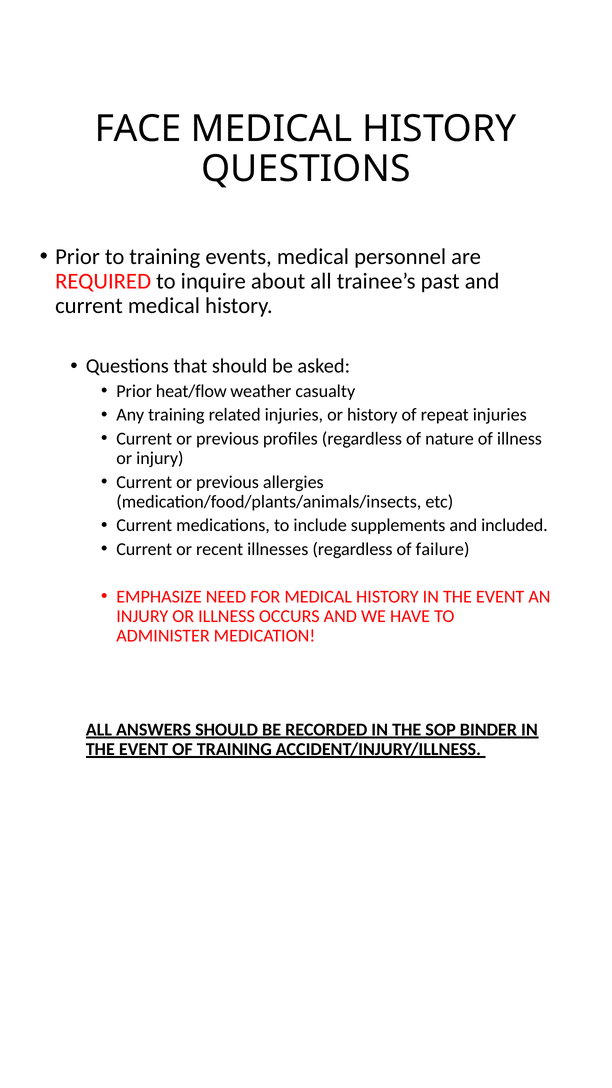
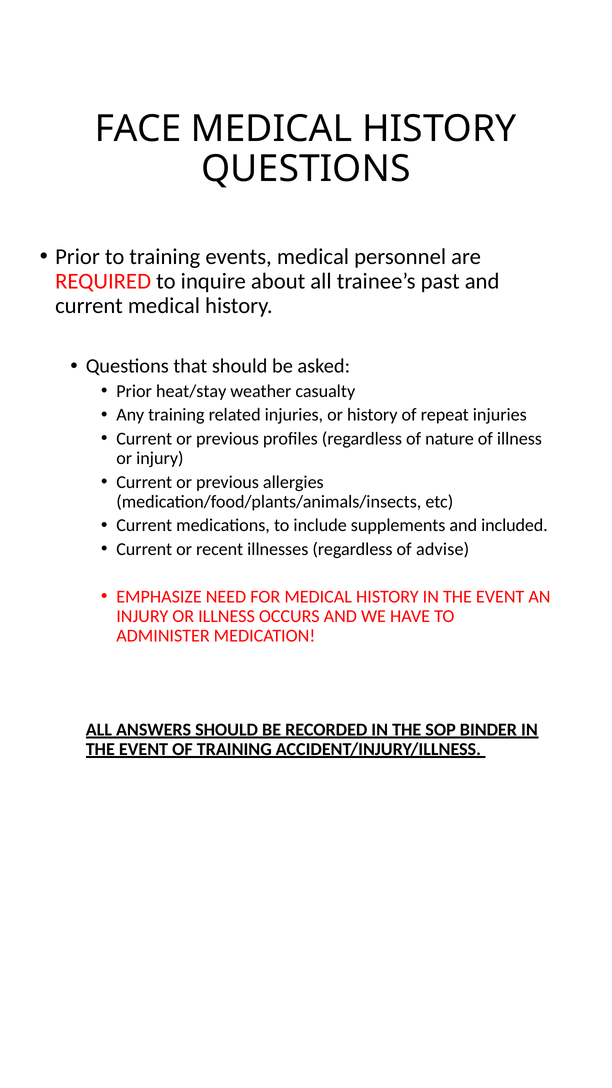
heat/flow: heat/flow -> heat/stay
failure: failure -> advise
